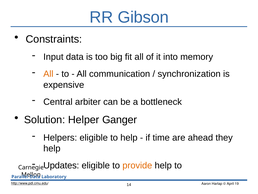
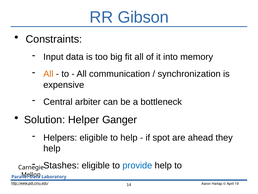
time: time -> spot
Updates: Updates -> Stashes
provide colour: orange -> blue
